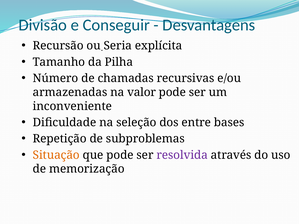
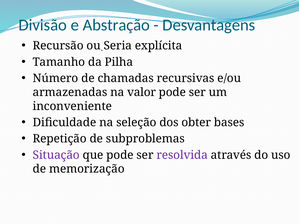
Conseguir: Conseguir -> Abstração
entre: entre -> obter
Situação colour: orange -> purple
